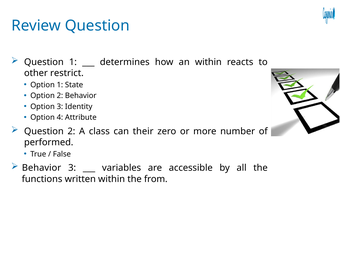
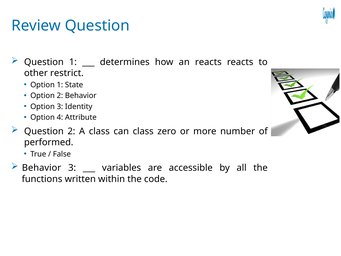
an within: within -> reacts
can their: their -> class
from: from -> code
